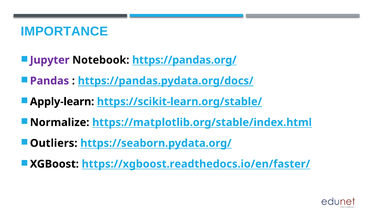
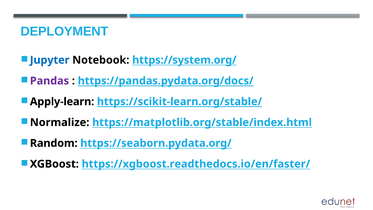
IMPORTANCE: IMPORTANCE -> DEPLOYMENT
Jupyter colour: purple -> blue
https://pandas.org/: https://pandas.org/ -> https://system.org/
Outliers: Outliers -> Random
